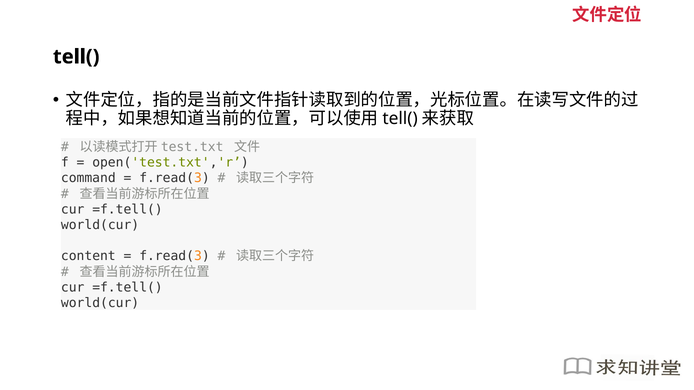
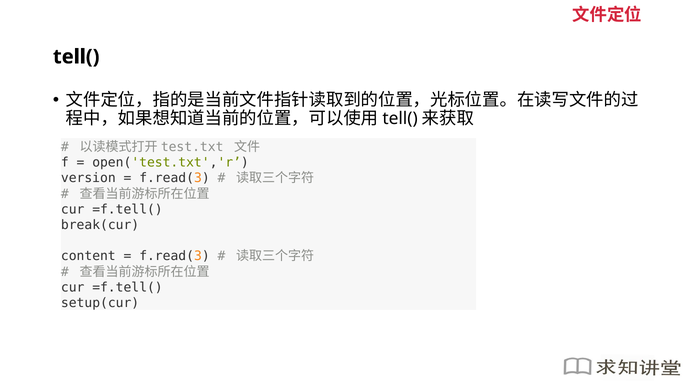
command: command -> version
world(cur at (100, 225): world(cur -> break(cur
world(cur at (100, 303): world(cur -> setup(cur
